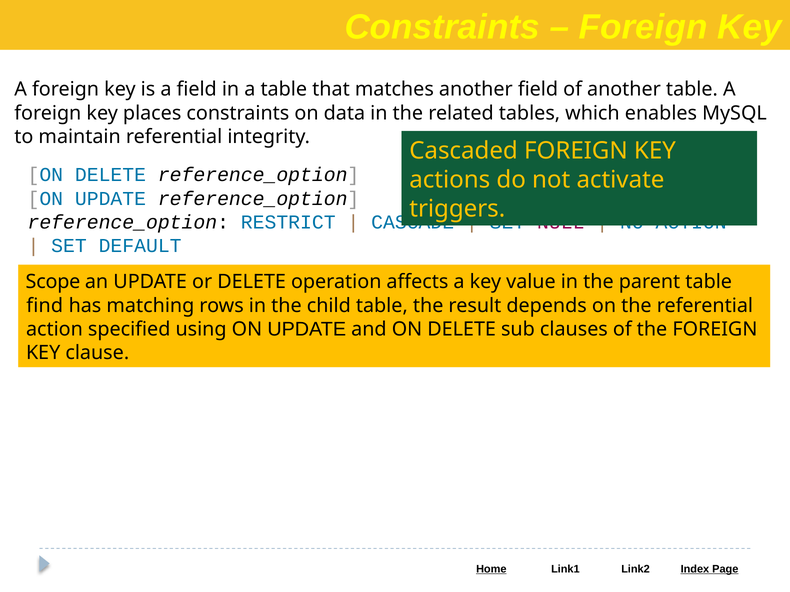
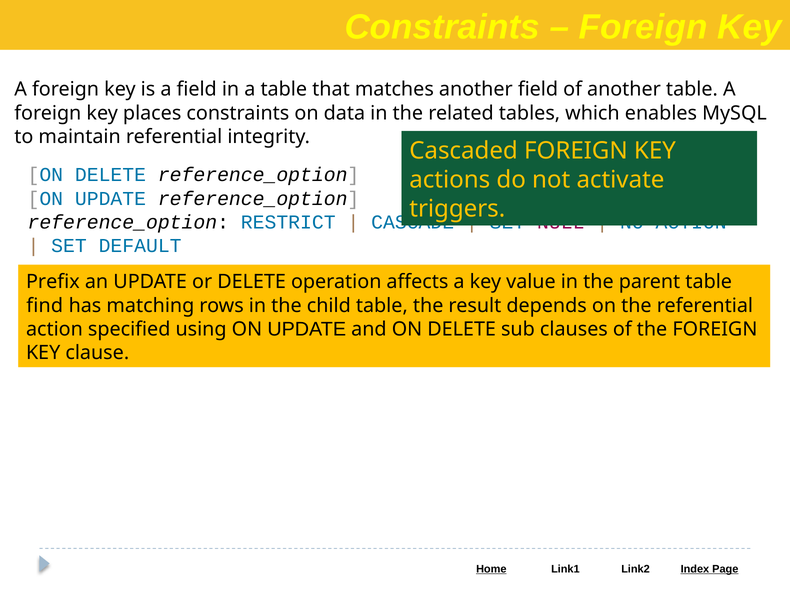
Scope: Scope -> Prefix
